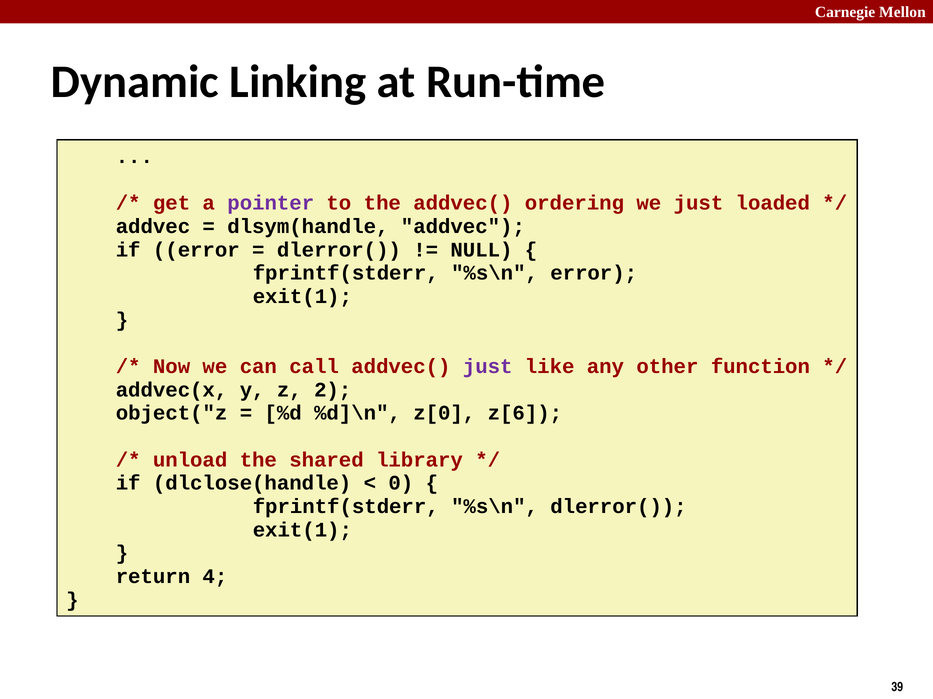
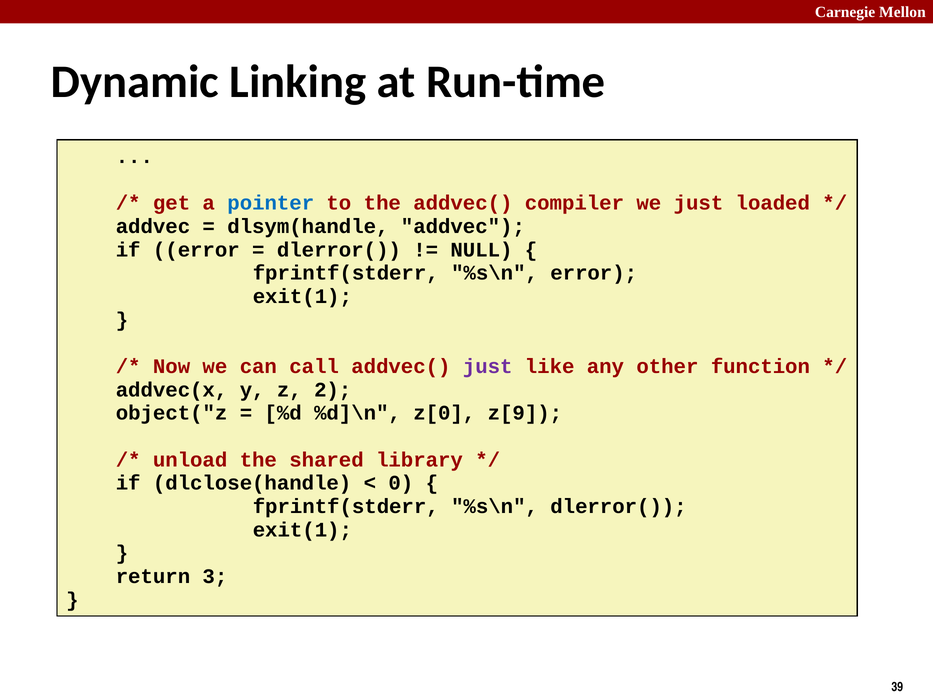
pointer colour: purple -> blue
ordering: ordering -> compiler
z[6: z[6 -> z[9
4: 4 -> 3
